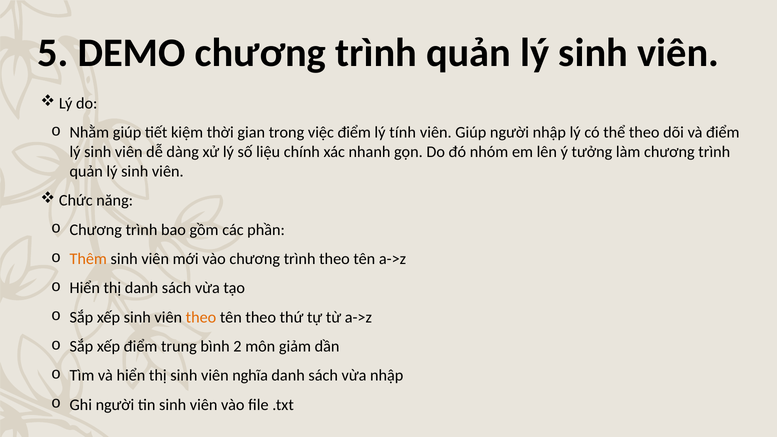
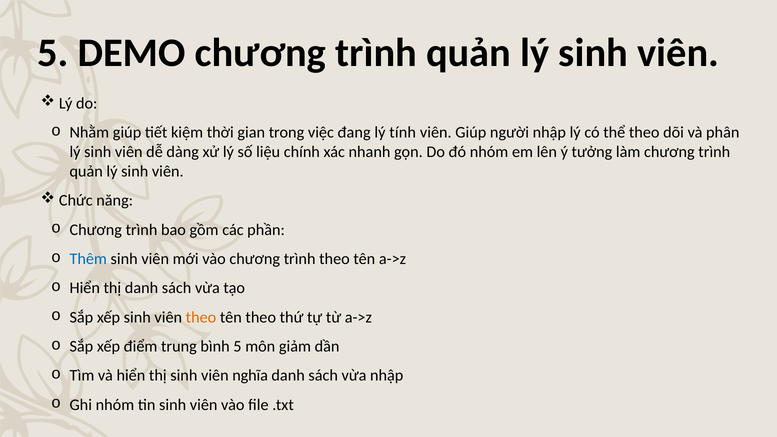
việc điểm: điểm -> đang
và điểm: điểm -> phân
Thêm colour: orange -> blue
bình 2: 2 -> 5
Ghi người: người -> nhóm
